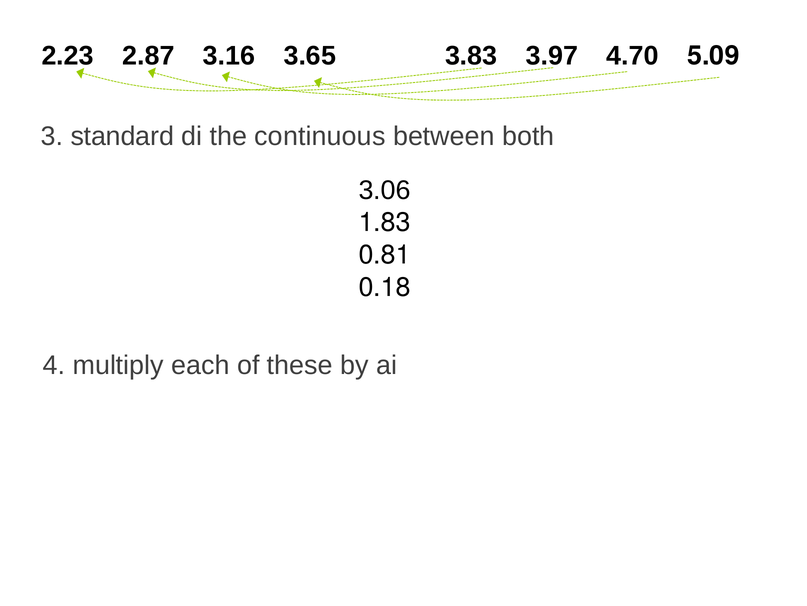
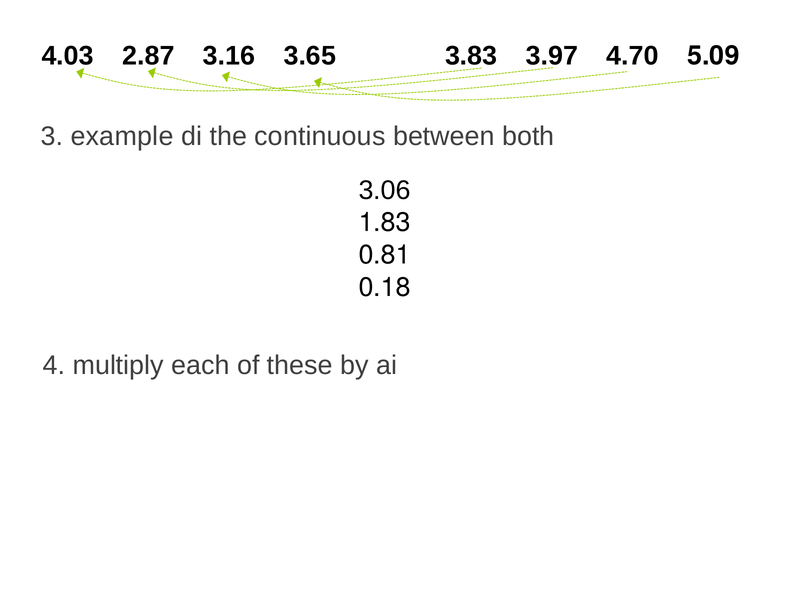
2.23: 2.23 -> 4.03
standard: standard -> example
